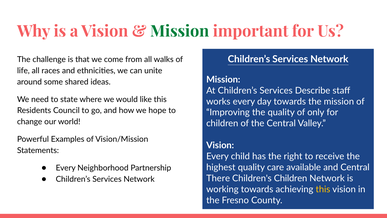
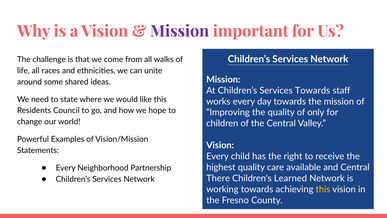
Mission at (180, 31) colour: green -> purple
Services Describe: Describe -> Towards
Children's Children: Children -> Learned
